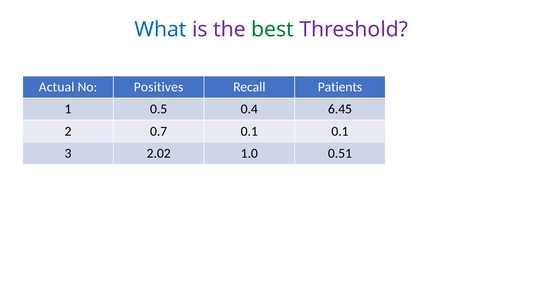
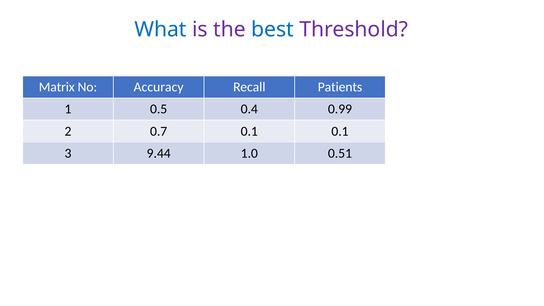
best colour: green -> blue
Actual: Actual -> Matrix
Positives: Positives -> Accuracy
6.45: 6.45 -> 0.99
2.02: 2.02 -> 9.44
